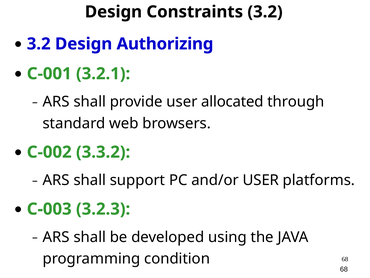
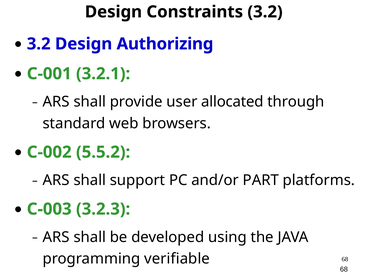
3.3.2: 3.3.2 -> 5.5.2
and/or USER: USER -> PART
condition: condition -> verifiable
